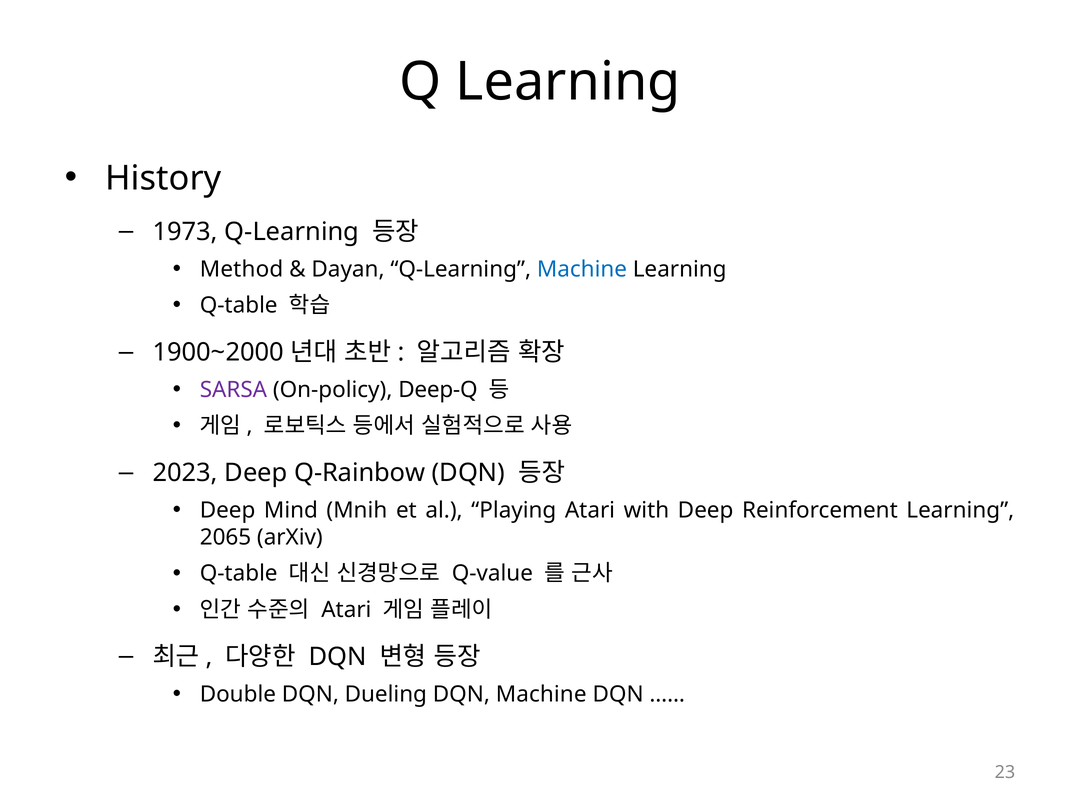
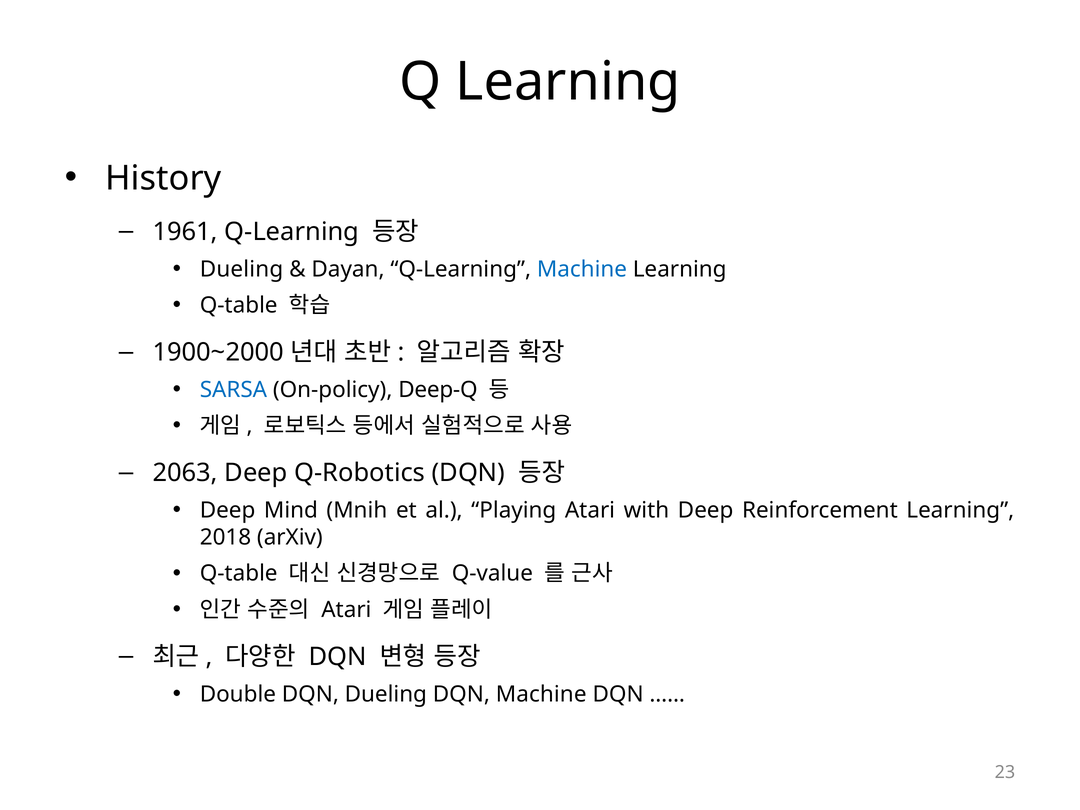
1973: 1973 -> 1961
Method at (242, 269): Method -> Dueling
SARSA colour: purple -> blue
2023: 2023 -> 2063
Q-Rainbow: Q-Rainbow -> Q-Robotics
2065: 2065 -> 2018
